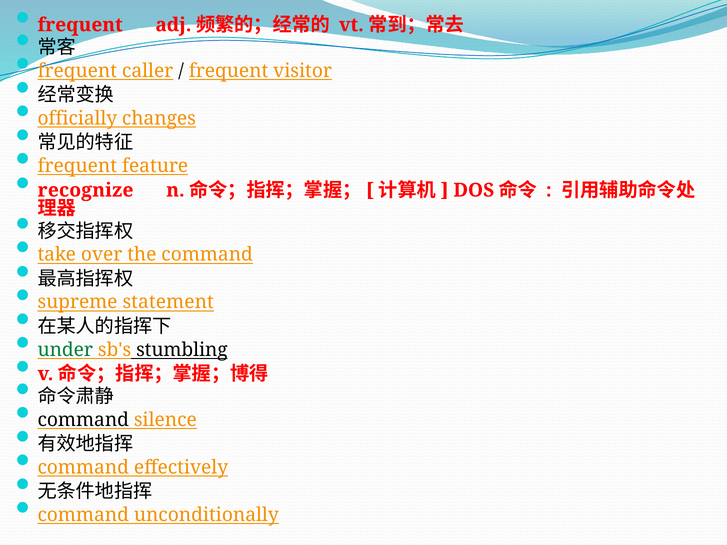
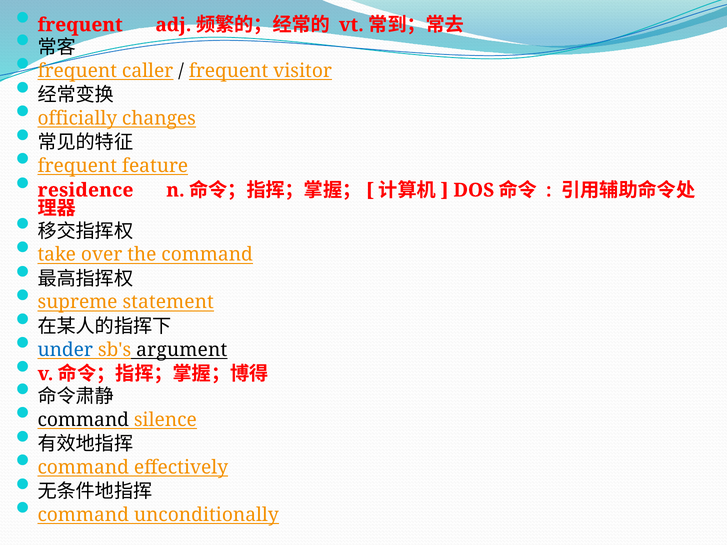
recognize: recognize -> residence
under colour: green -> blue
stumbling: stumbling -> argument
